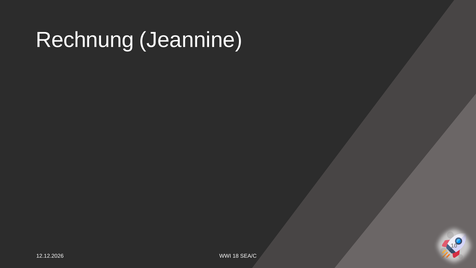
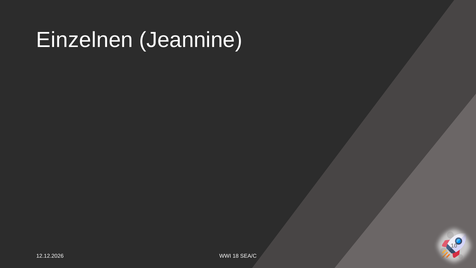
Rechnung: Rechnung -> Einzelnen
